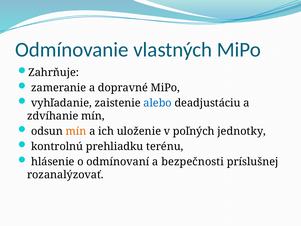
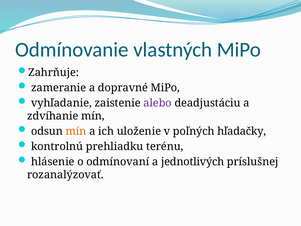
alebo colour: blue -> purple
jednotky: jednotky -> hľadačky
bezpečnosti: bezpečnosti -> jednotlivých
